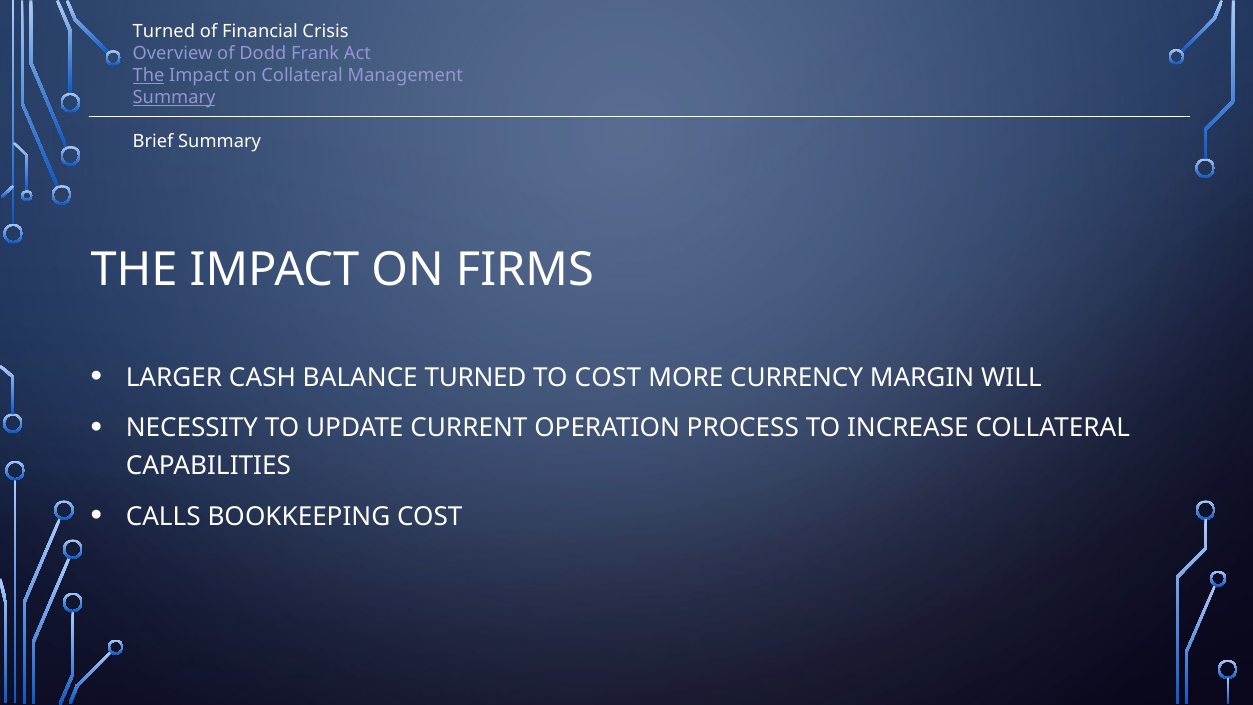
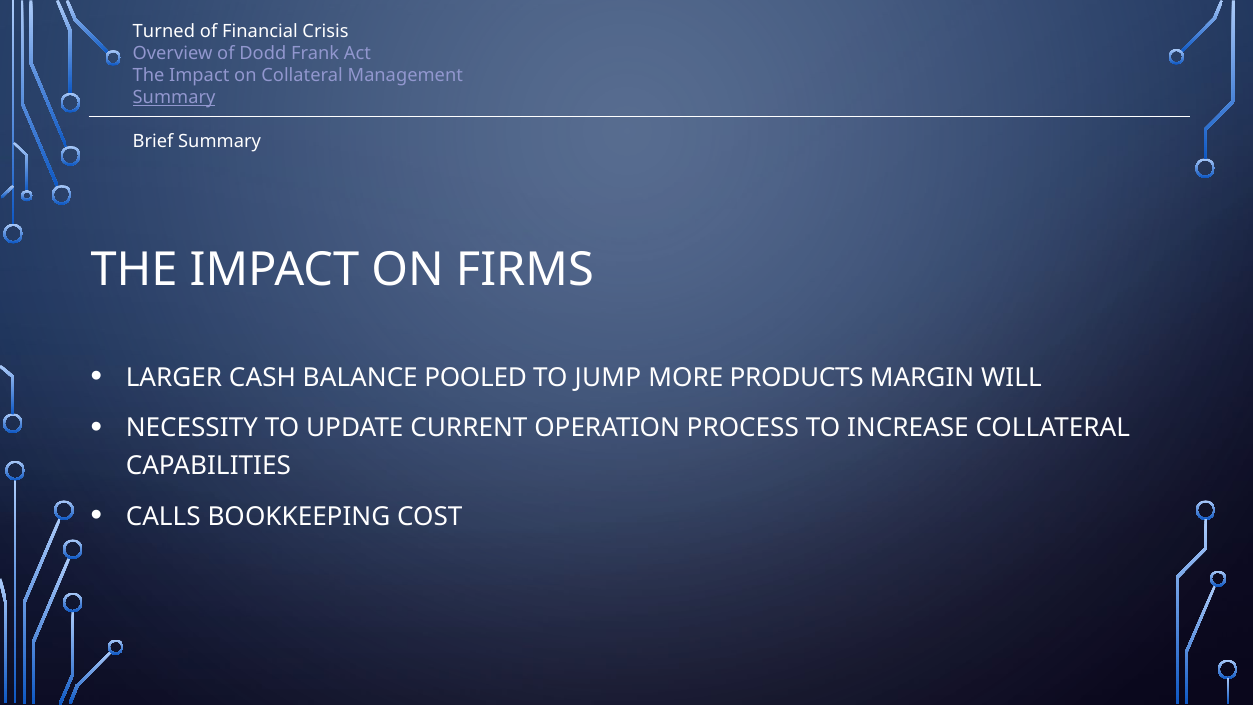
The at (149, 76) underline: present -> none
BALANCE TURNED: TURNED -> POOLED
TO COST: COST -> JUMP
CURRENCY: CURRENCY -> PRODUCTS
